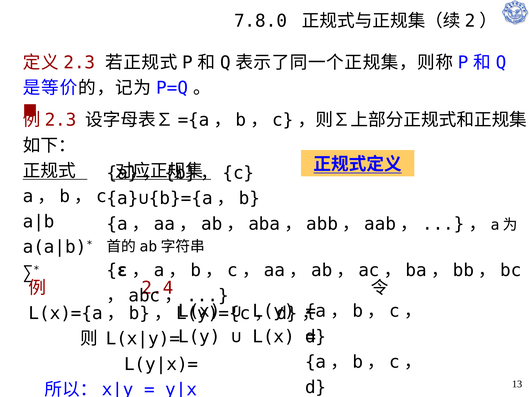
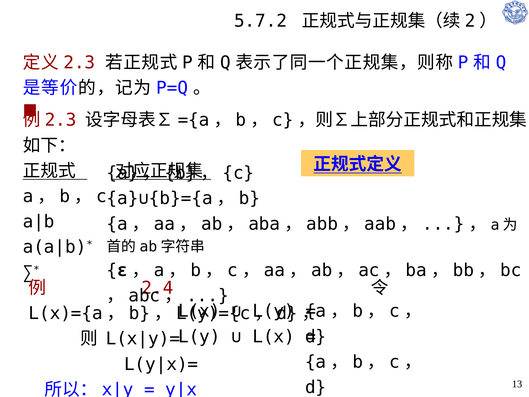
7.8.0: 7.8.0 -> 5.7.2
